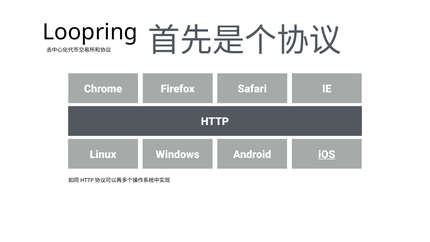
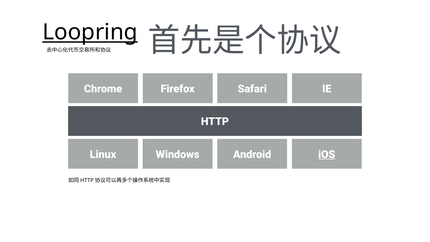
Loopring underline: none -> present
